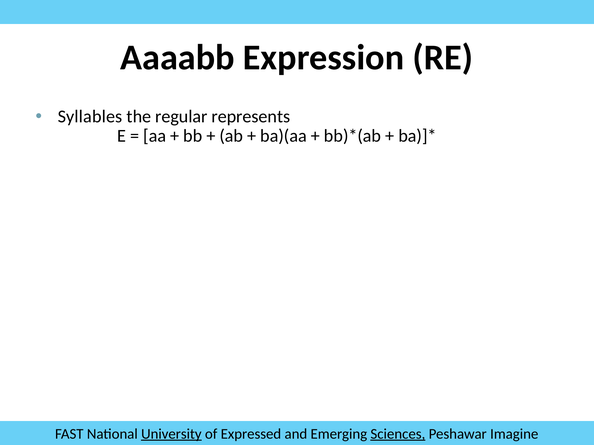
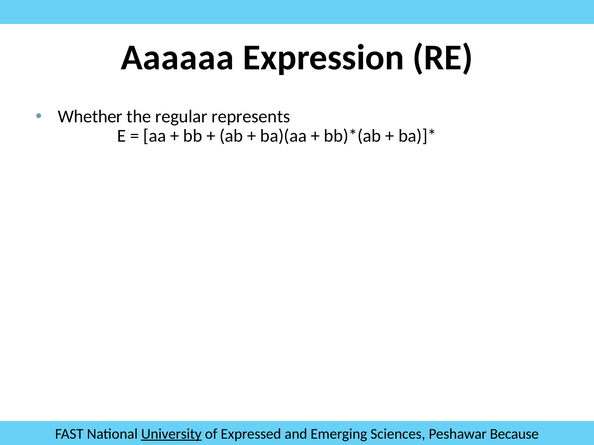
Aaaabb: Aaaabb -> Aaaaaa
Syllables: Syllables -> Whether
Sciences underline: present -> none
Imagine: Imagine -> Because
